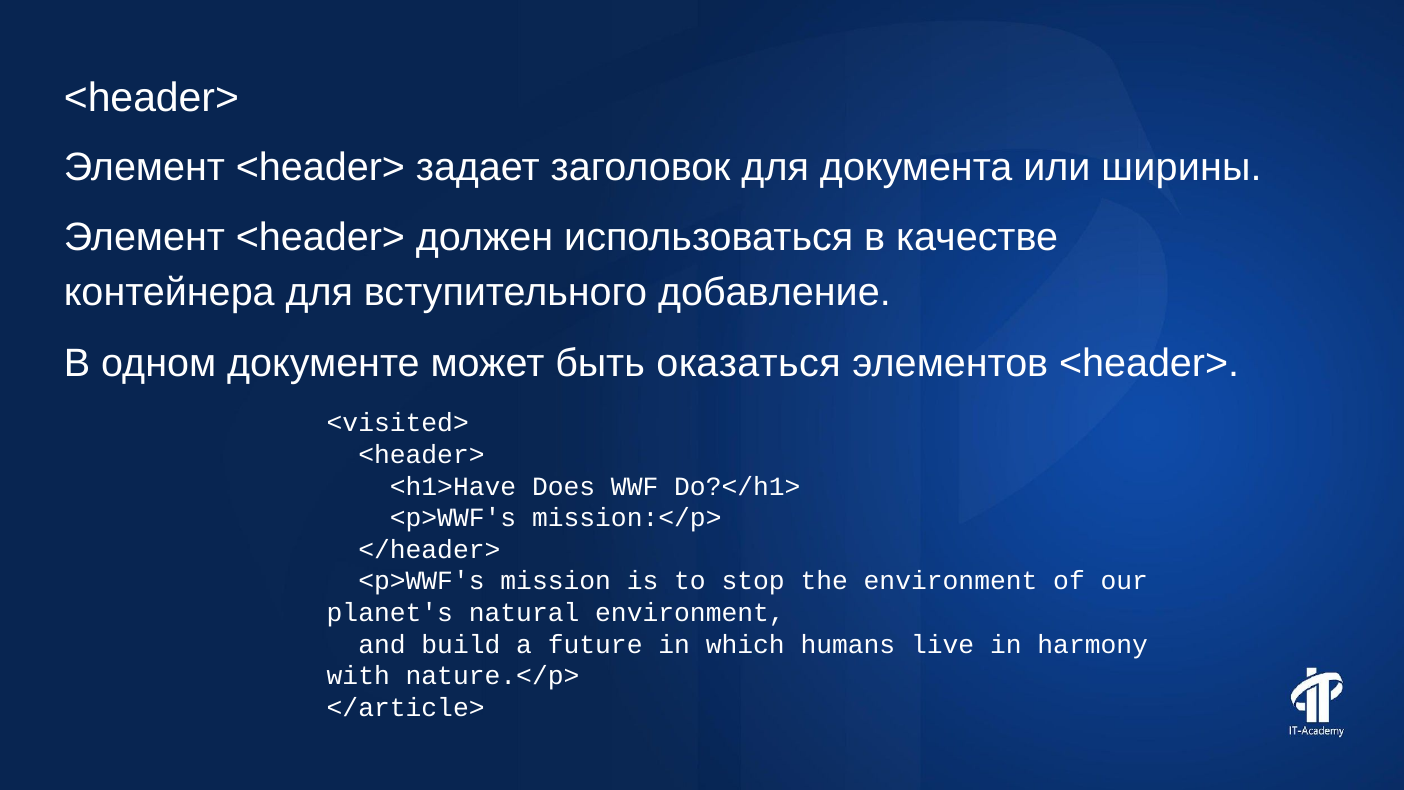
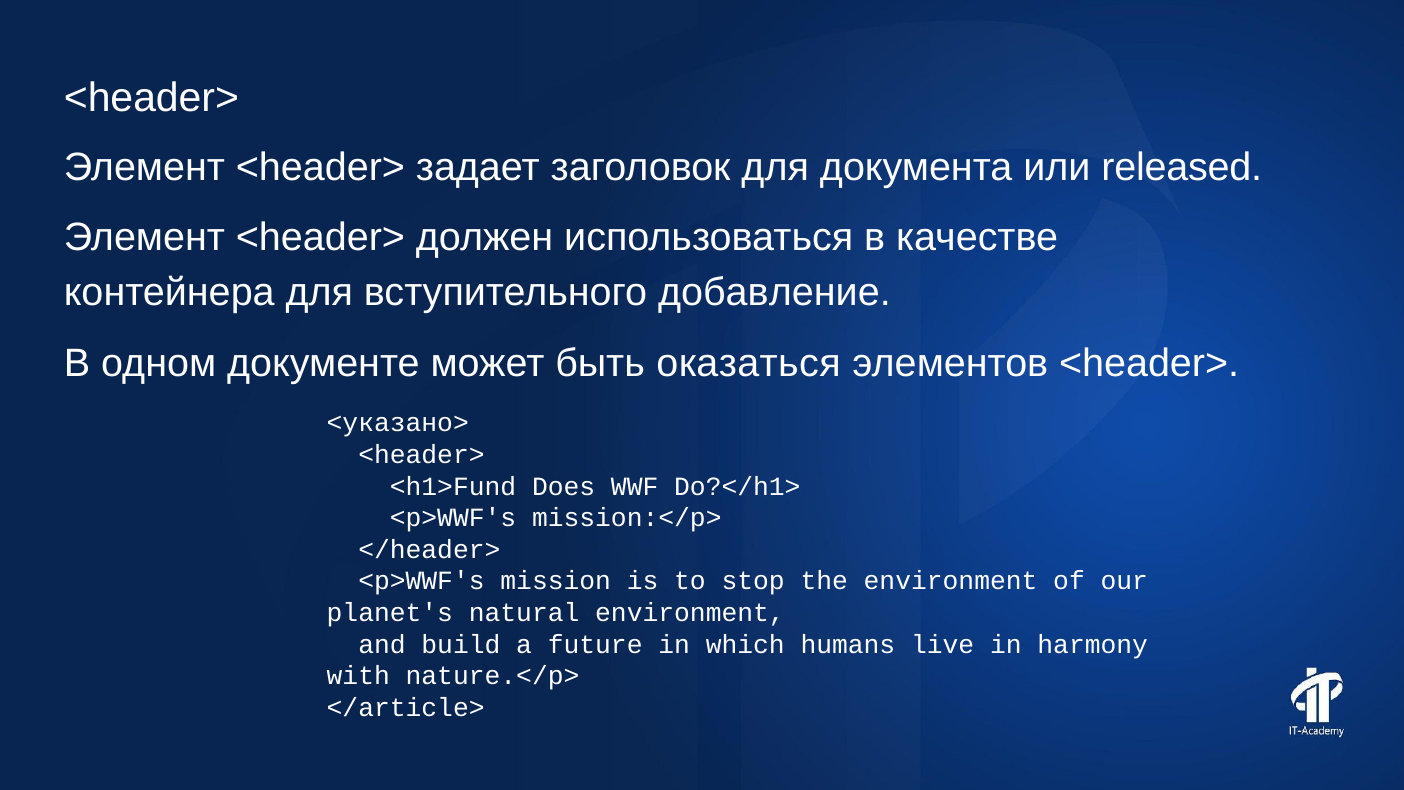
ширины: ширины -> released
<visited>: <visited> -> <указано>
<h1>Have: <h1>Have -> <h1>Fund
